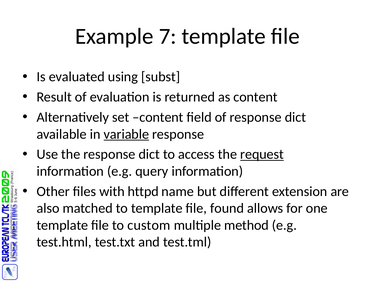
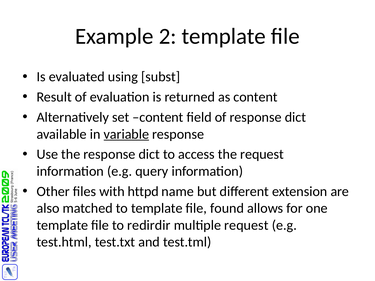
7: 7 -> 2
request at (262, 154) underline: present -> none
custom: custom -> redirdir
multiple method: method -> request
